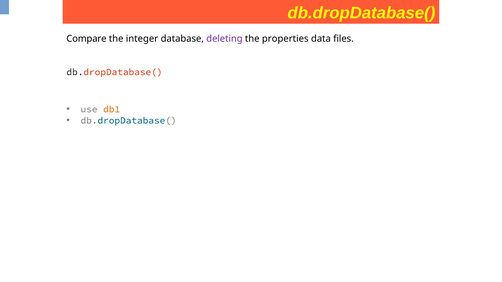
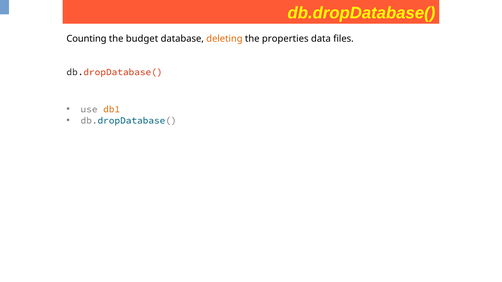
Compare: Compare -> Counting
integer: integer -> budget
deleting colour: purple -> orange
